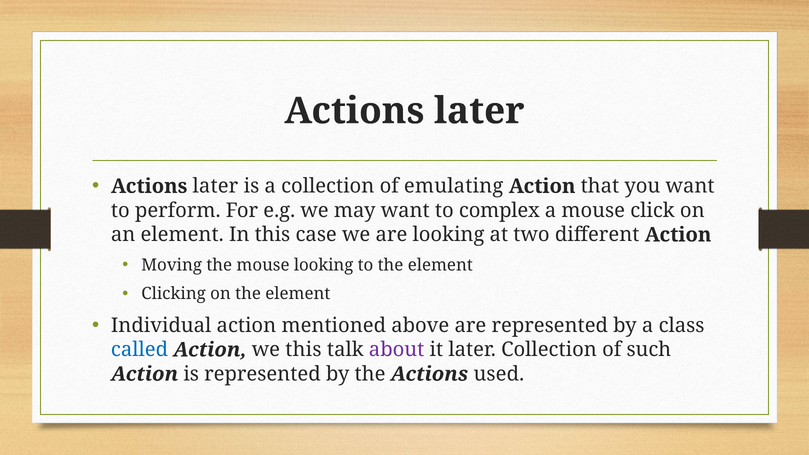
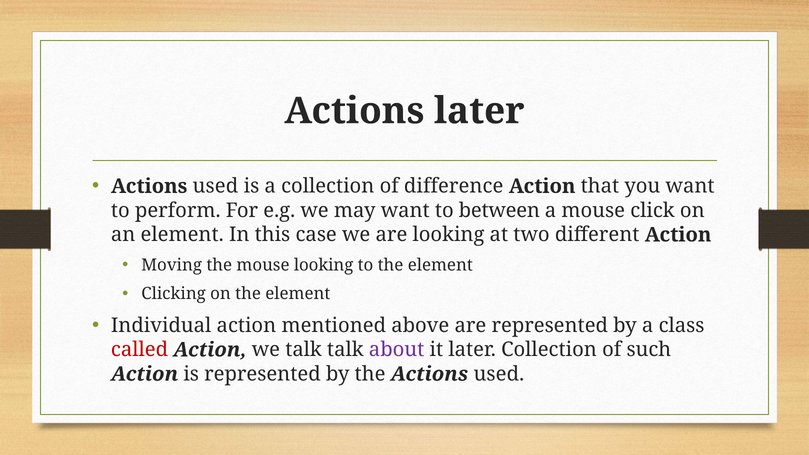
later at (215, 186): later -> used
emulating: emulating -> difference
complex: complex -> between
called colour: blue -> red
we this: this -> talk
